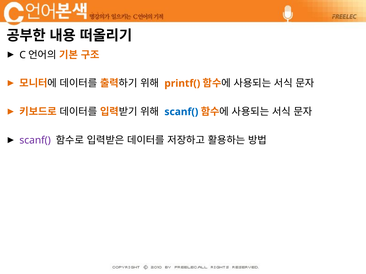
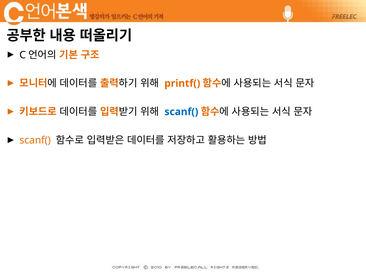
scanf( at (35, 141) colour: purple -> orange
